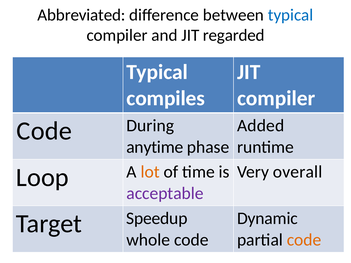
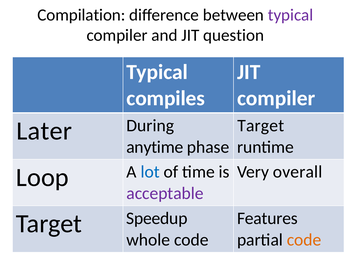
Abbreviated: Abbreviated -> Compilation
typical at (291, 15) colour: blue -> purple
regarded: regarded -> question
Added at (261, 126): Added -> Target
Code at (44, 131): Code -> Later
lot colour: orange -> blue
Dynamic: Dynamic -> Features
